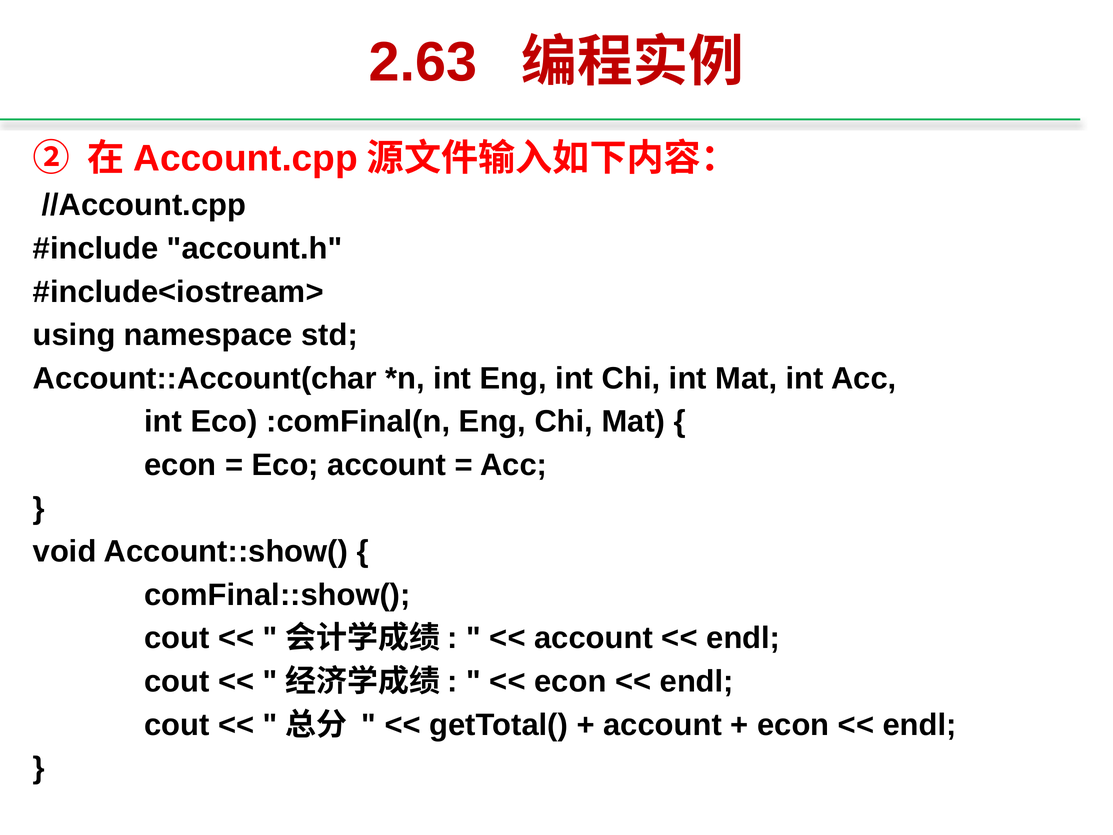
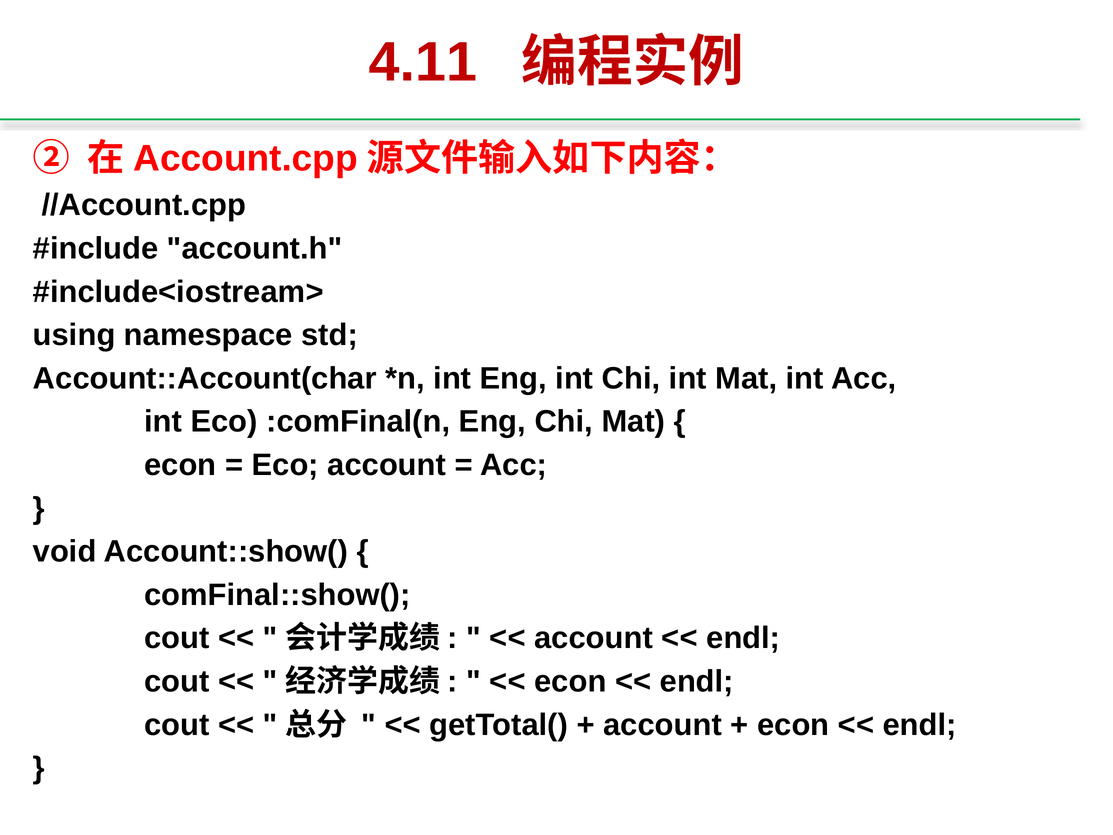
2.63: 2.63 -> 4.11
